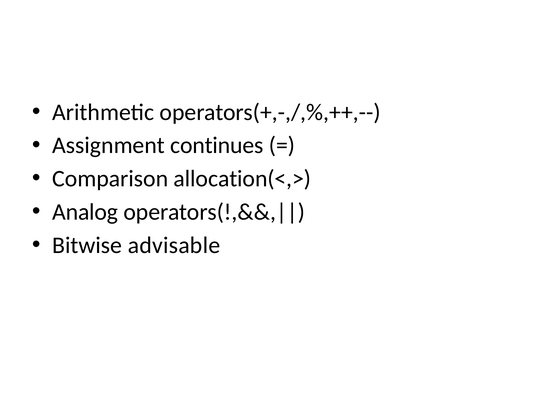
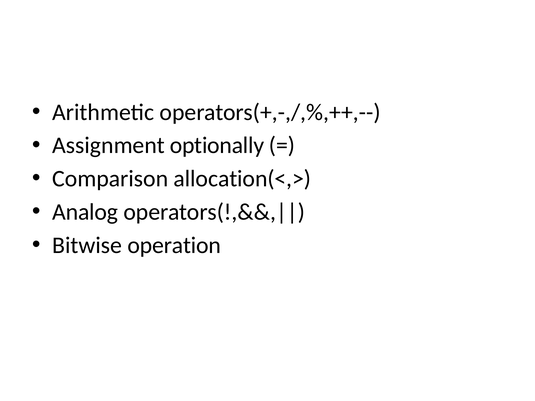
continues: continues -> optionally
advisable: advisable -> operation
